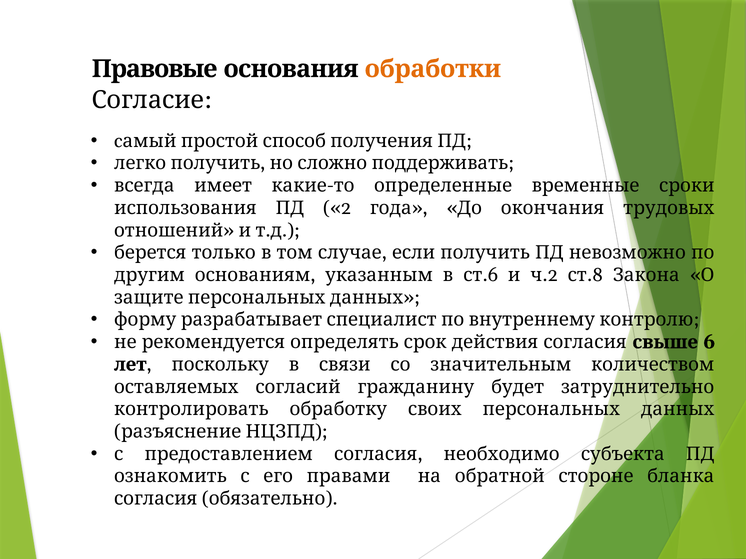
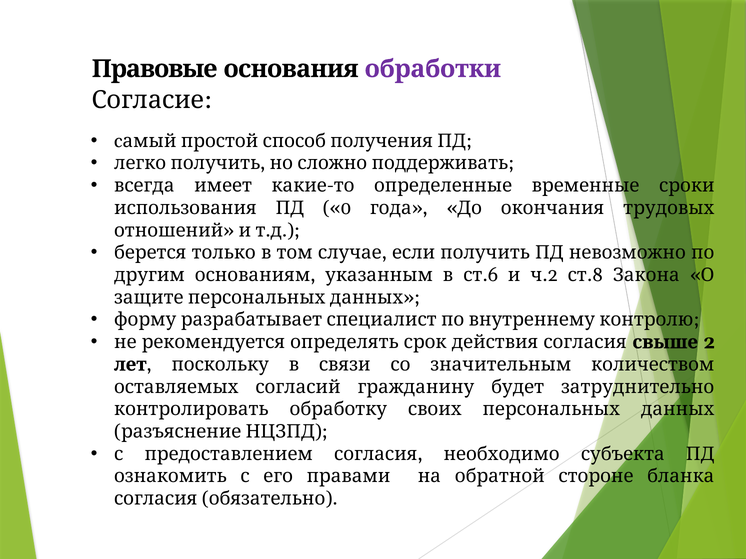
обработки colour: orange -> purple
2: 2 -> 0
6: 6 -> 2
